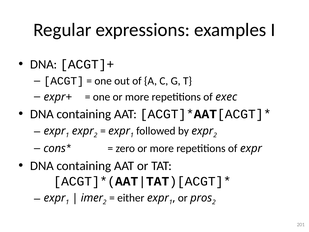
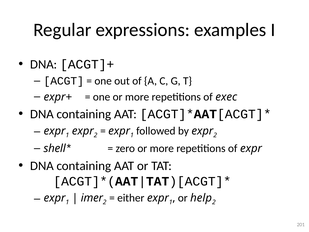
cons: cons -> shell
pros: pros -> help
